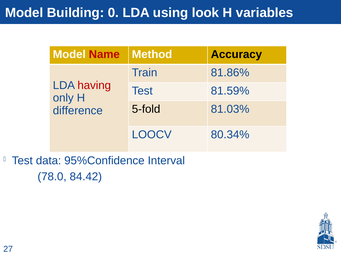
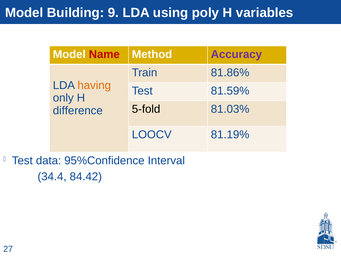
0: 0 -> 9
look: look -> poly
Accuracy colour: black -> purple
having colour: red -> orange
80.34%: 80.34% -> 81.19%
78.0: 78.0 -> 34.4
